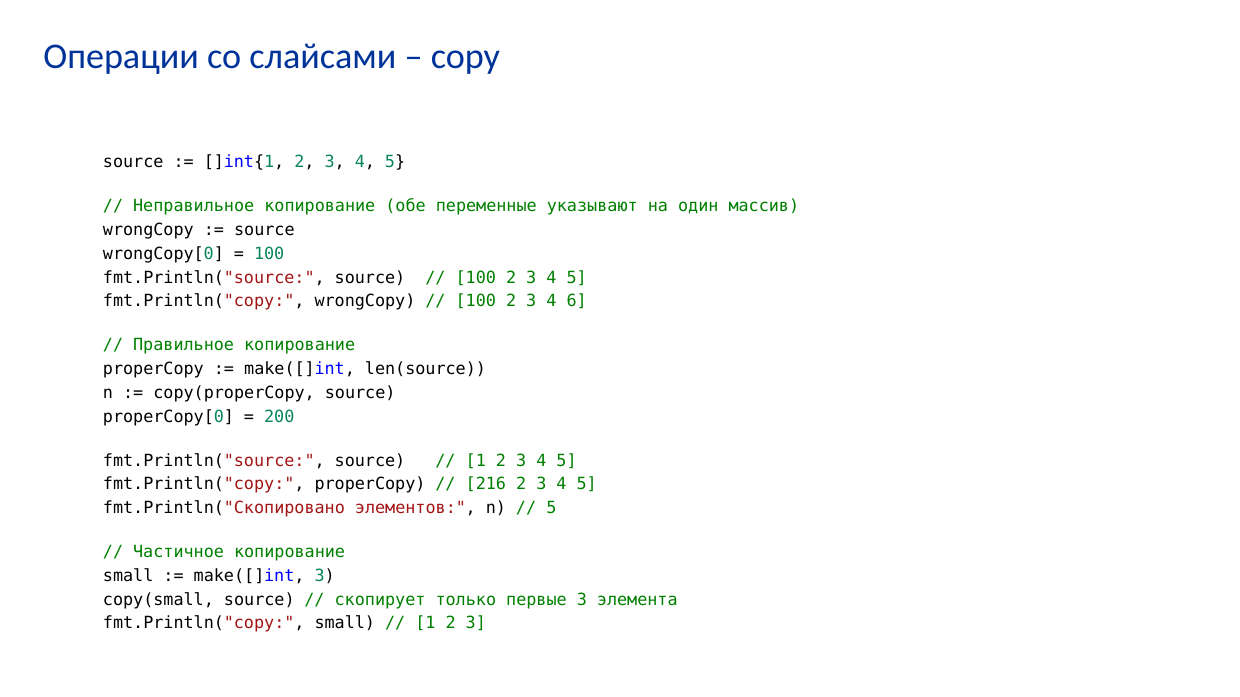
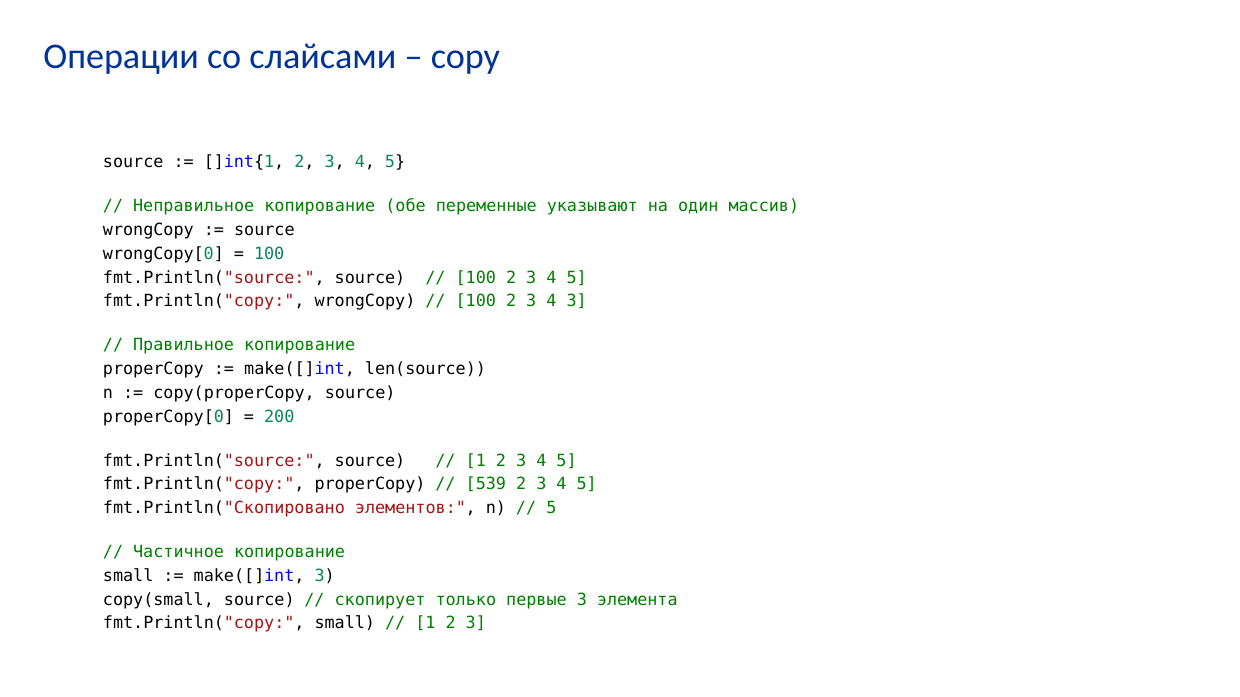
4 6: 6 -> 3
216: 216 -> 539
